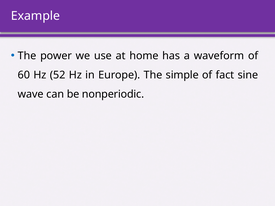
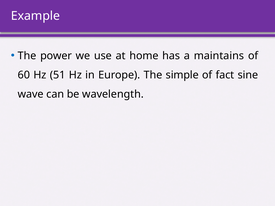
waveform: waveform -> maintains
52: 52 -> 51
nonperiodic: nonperiodic -> wavelength
